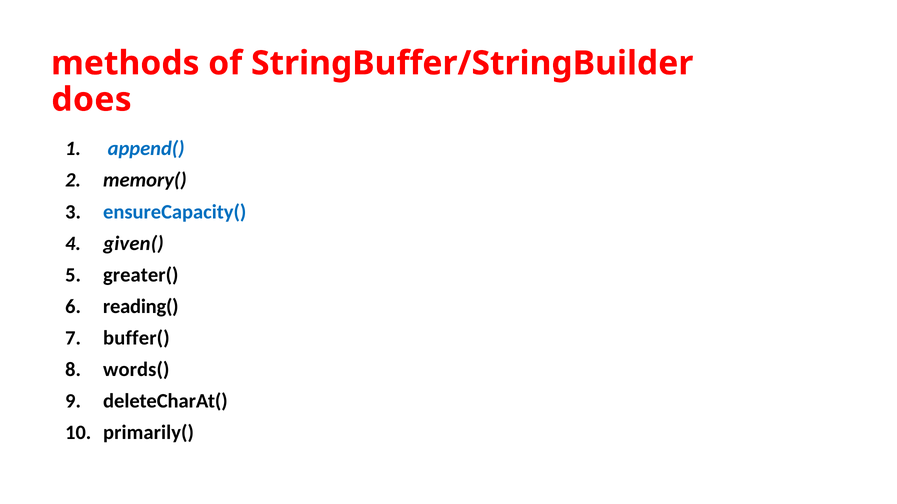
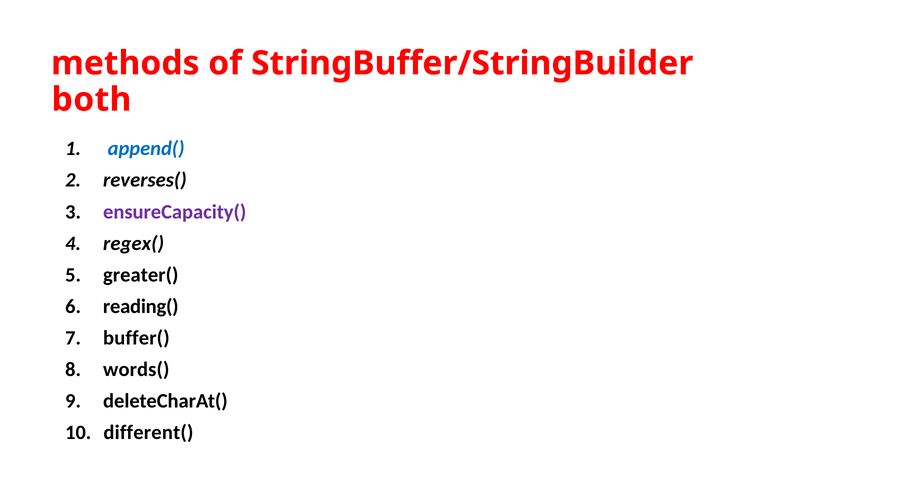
does: does -> both
memory(: memory( -> reverses(
ensureCapacity( colour: blue -> purple
given(: given( -> regex(
primarily(: primarily( -> different(
